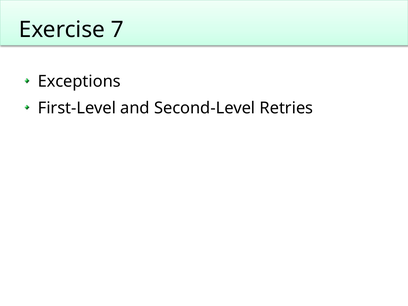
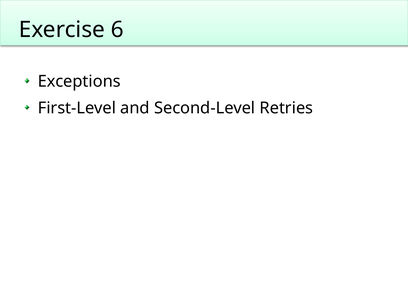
7: 7 -> 6
